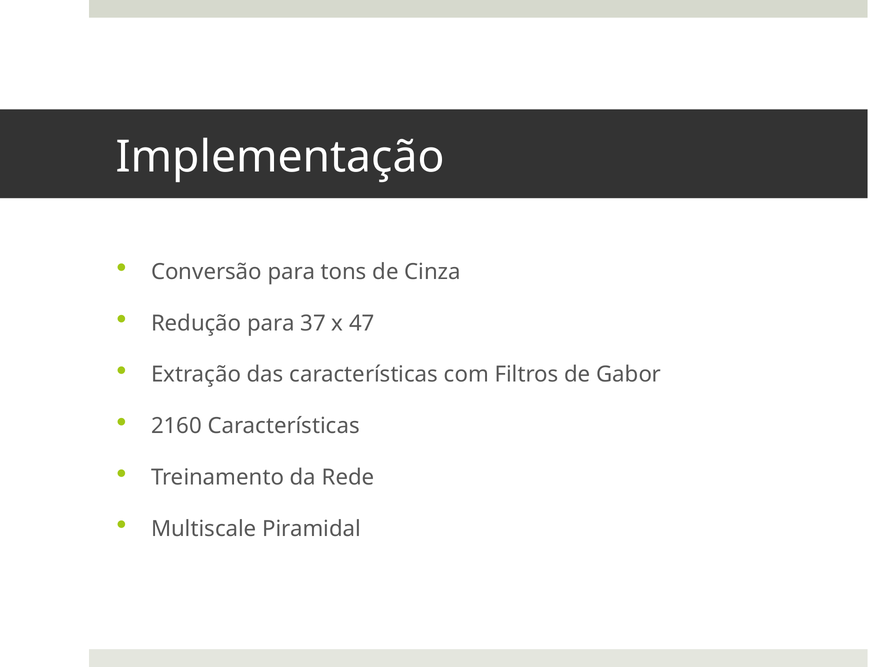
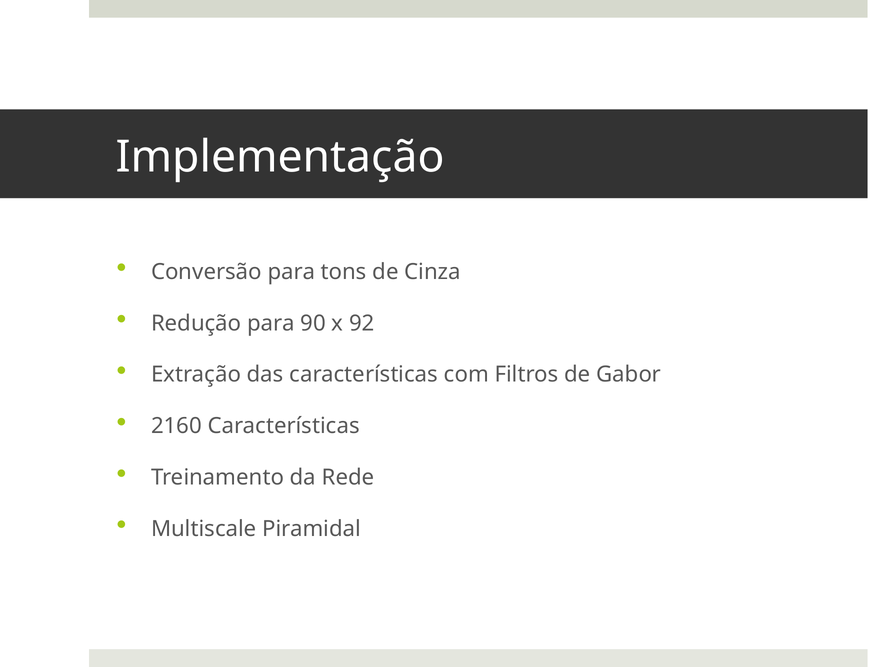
37: 37 -> 90
47: 47 -> 92
